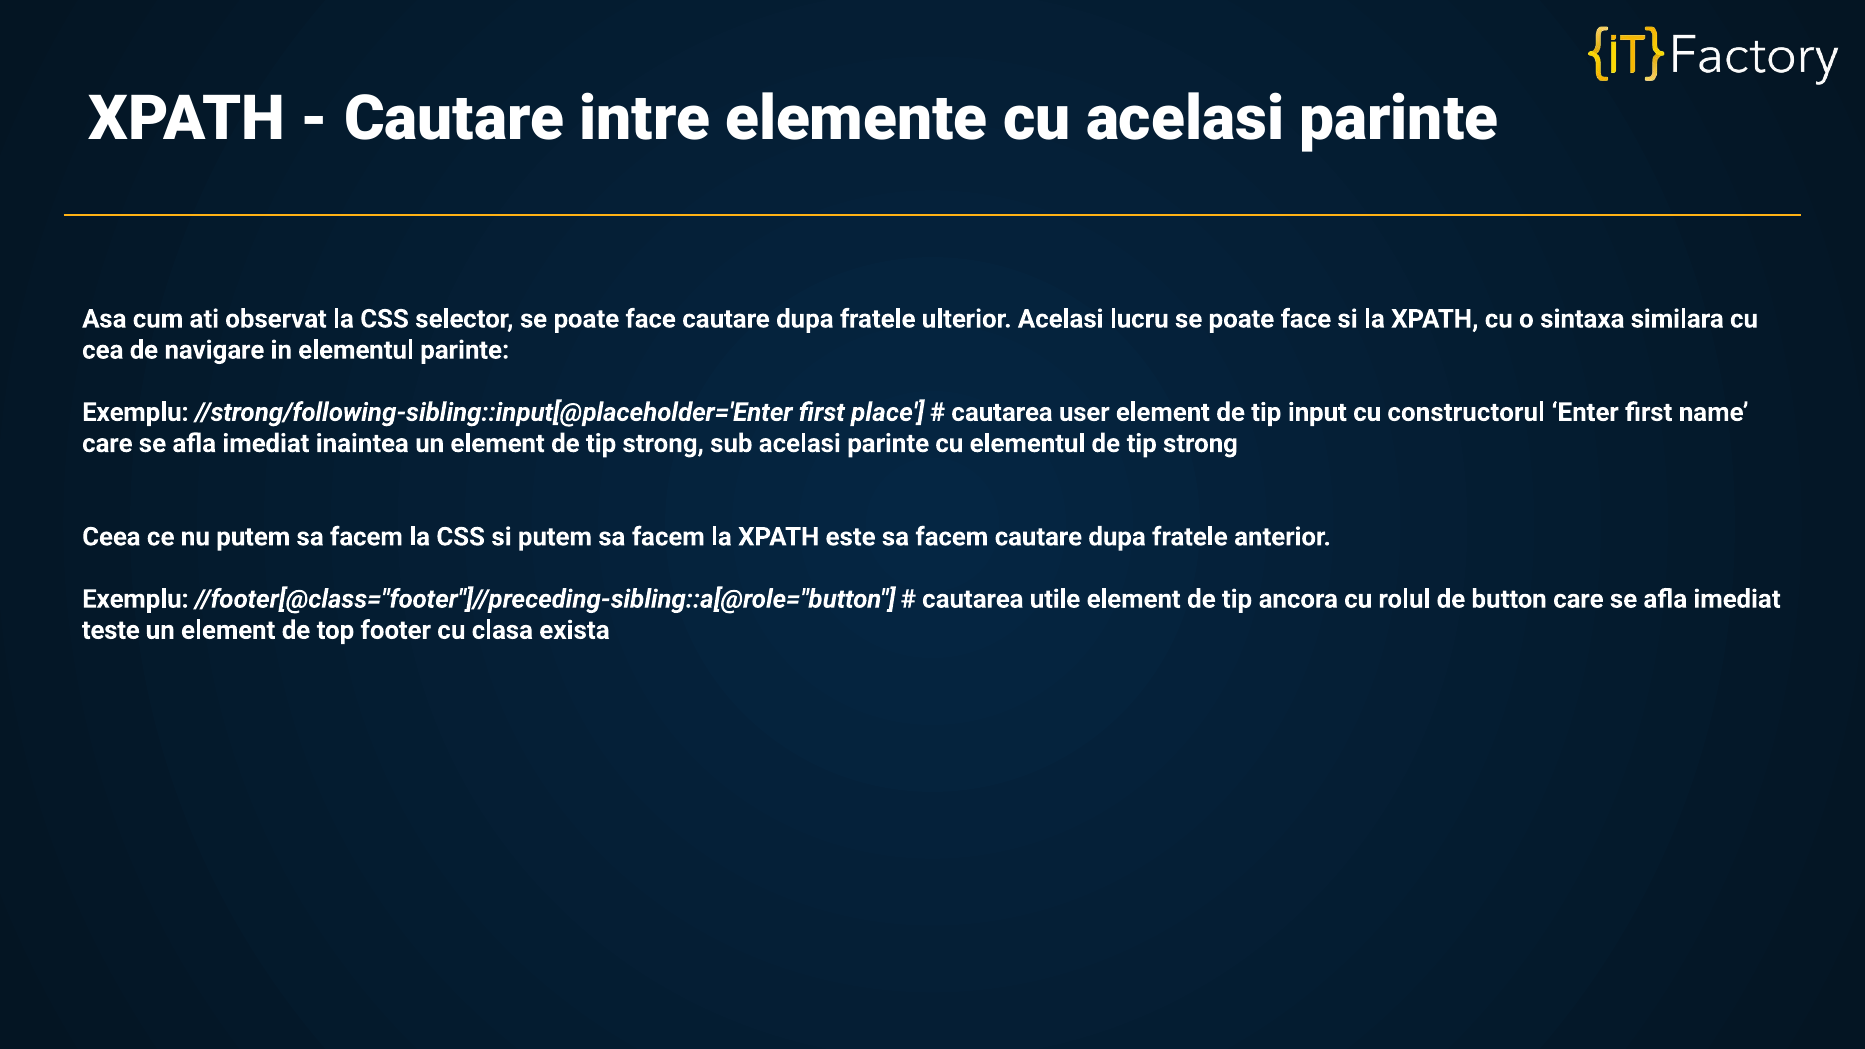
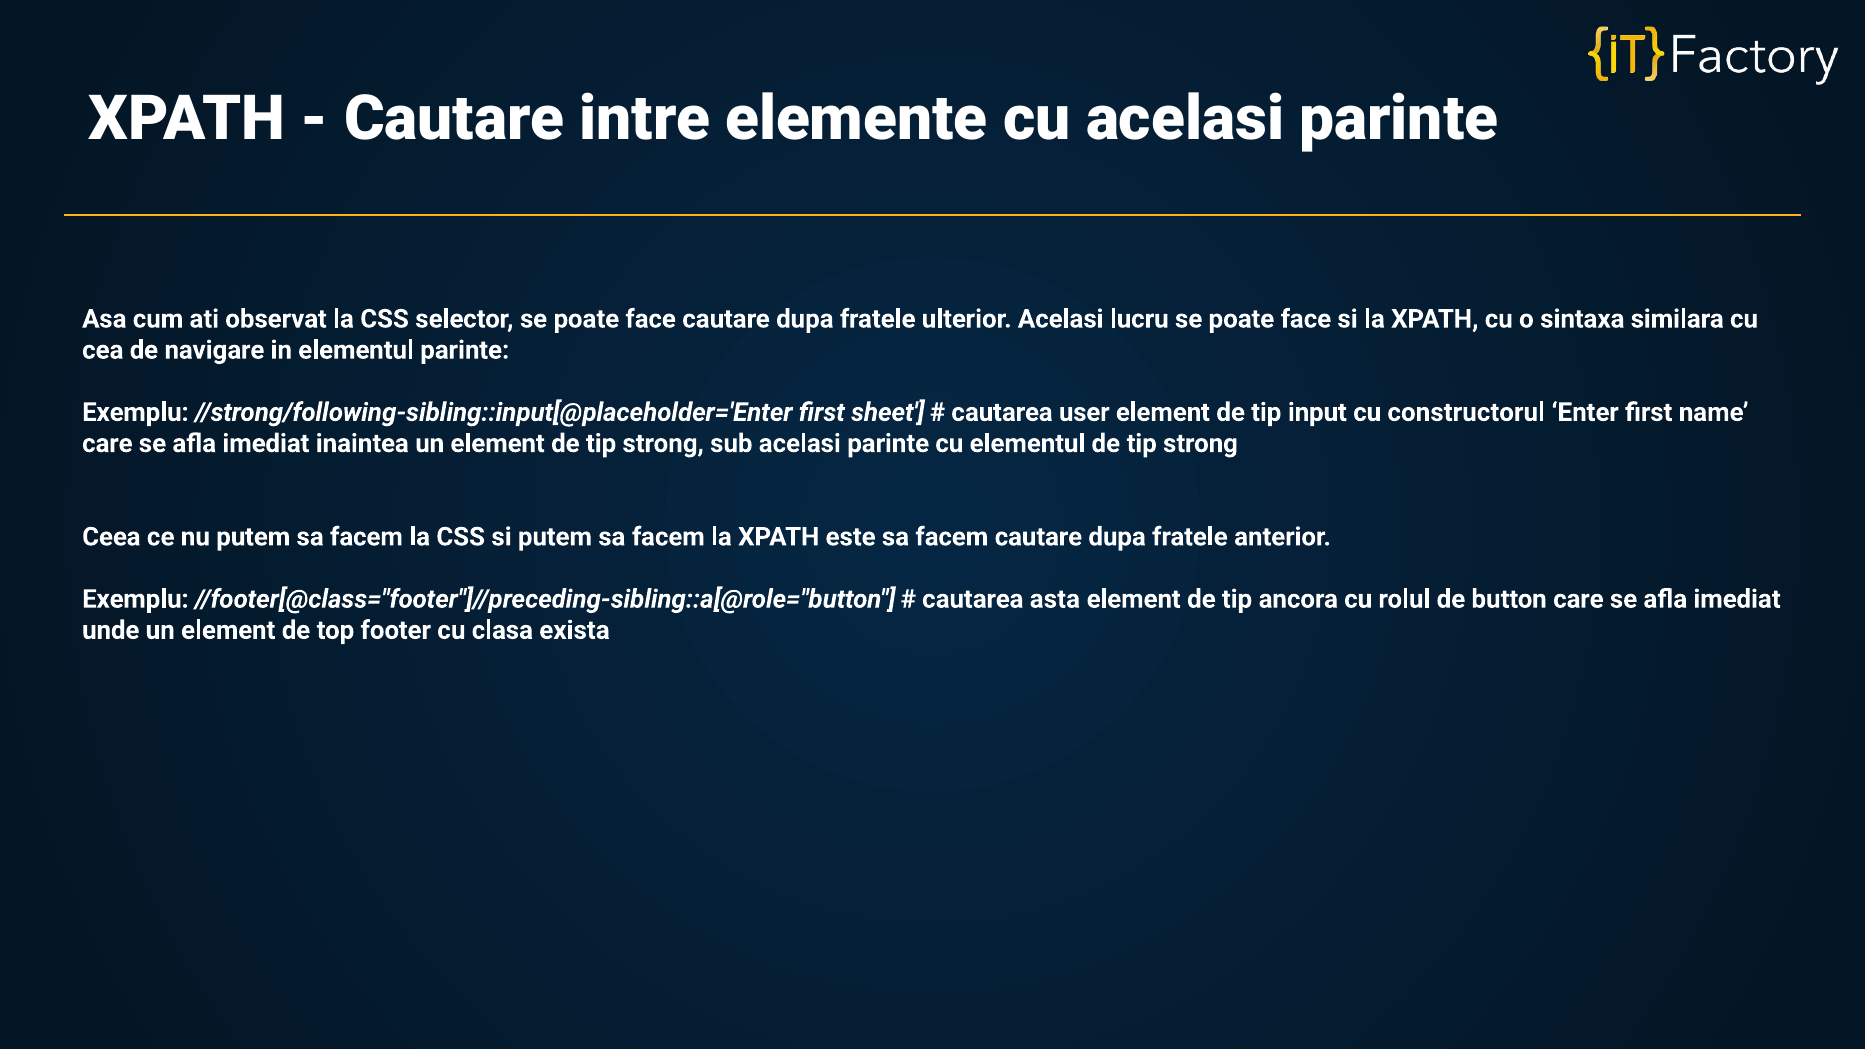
place: place -> sheet
utile: utile -> asta
teste: teste -> unde
